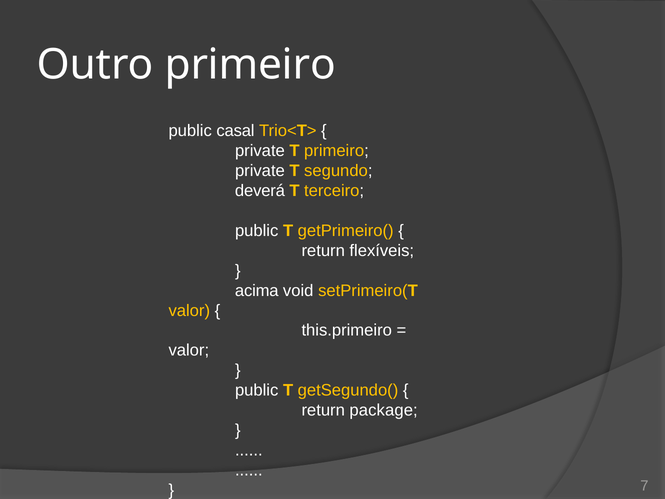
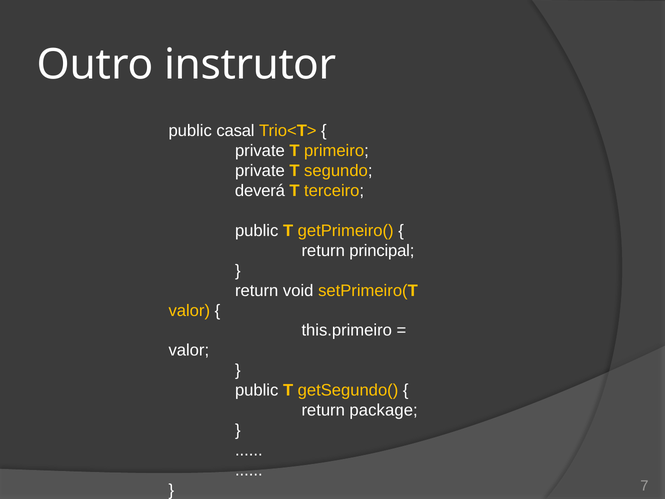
Outro primeiro: primeiro -> instrutor
flexíveis: flexíveis -> principal
acima at (257, 290): acima -> return
